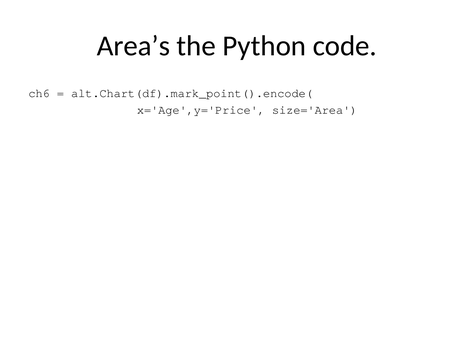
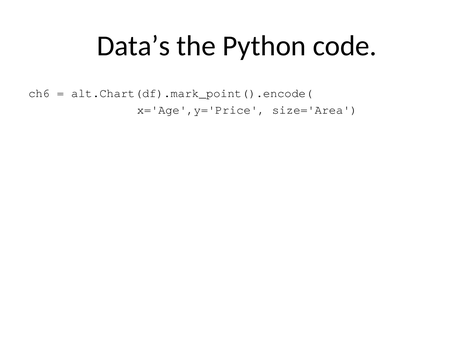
Area’s: Area’s -> Data’s
